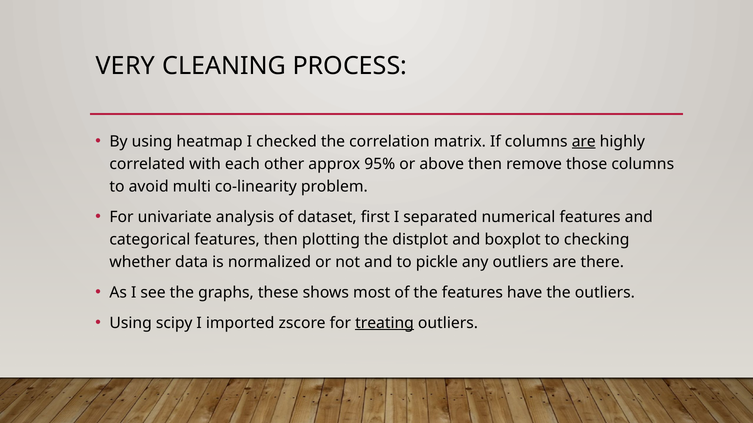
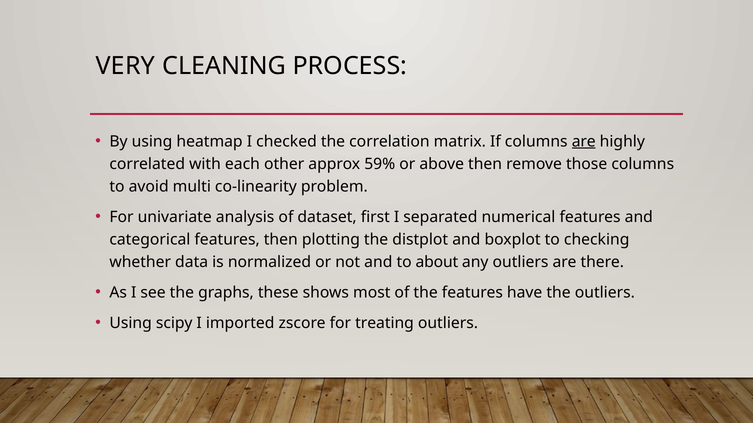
95%: 95% -> 59%
pickle: pickle -> about
treating underline: present -> none
